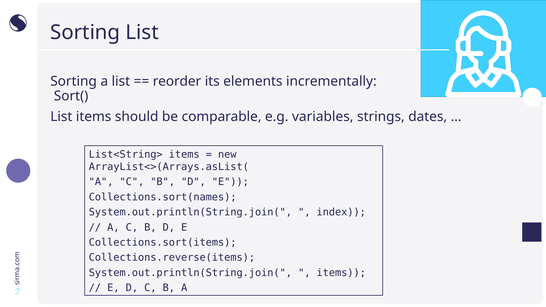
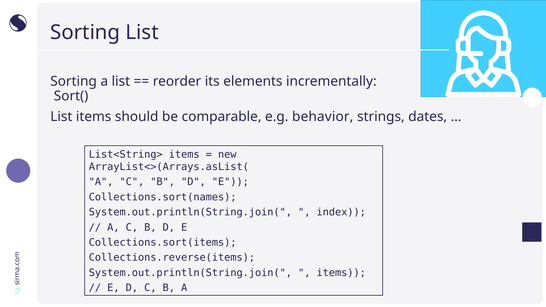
variables: variables -> behavior
